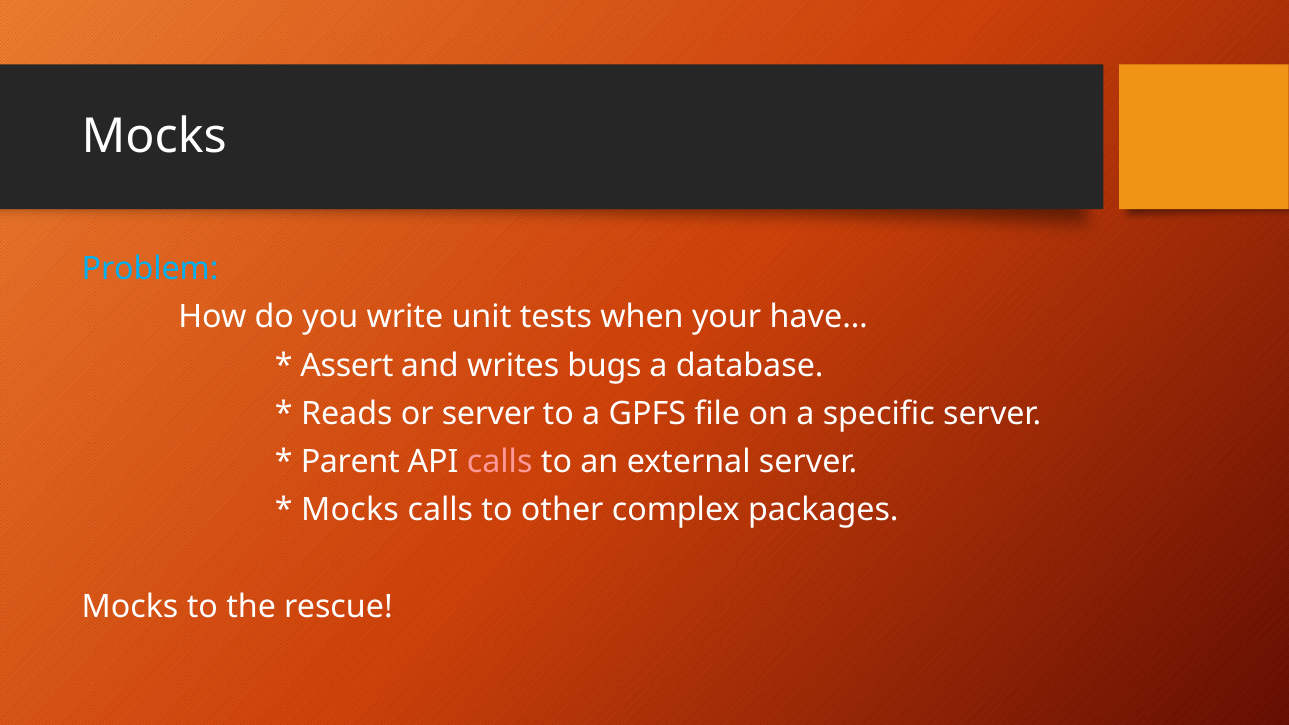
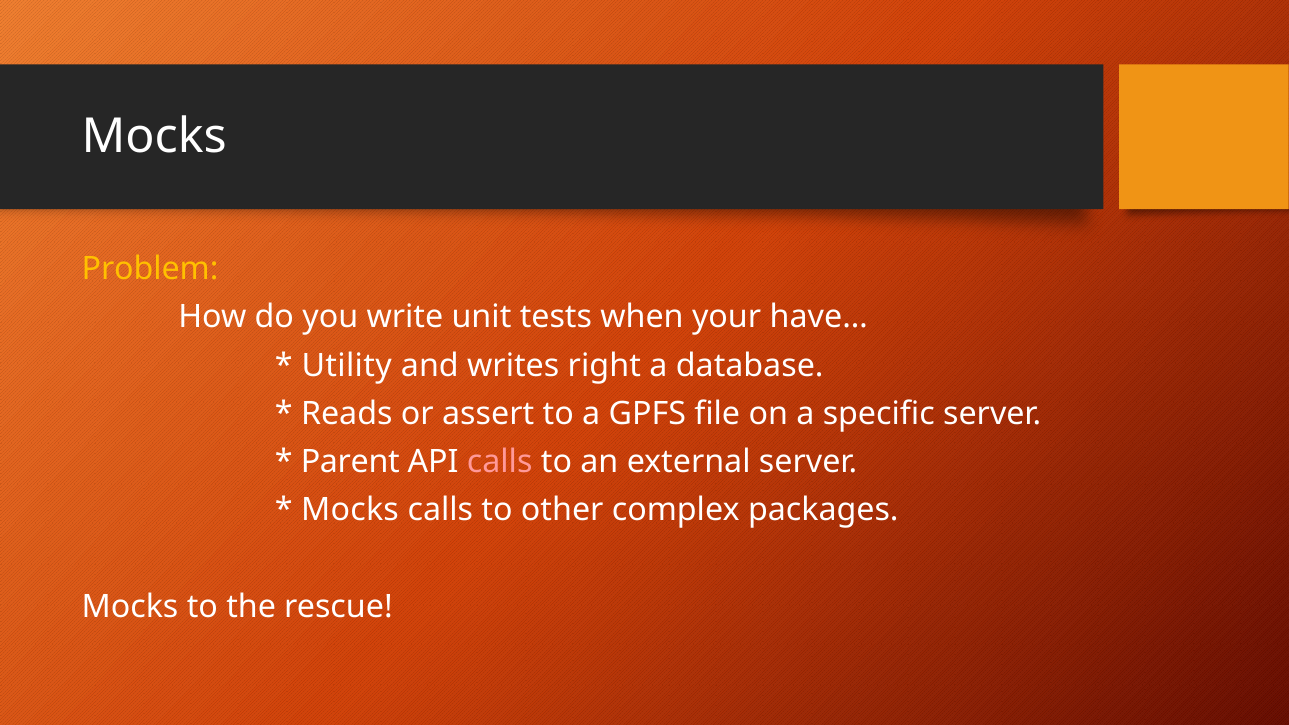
Problem colour: light blue -> yellow
Assert: Assert -> Utility
bugs: bugs -> right
or server: server -> assert
